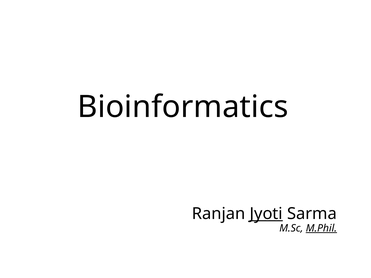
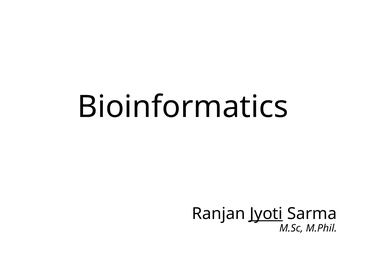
M.Phil underline: present -> none
